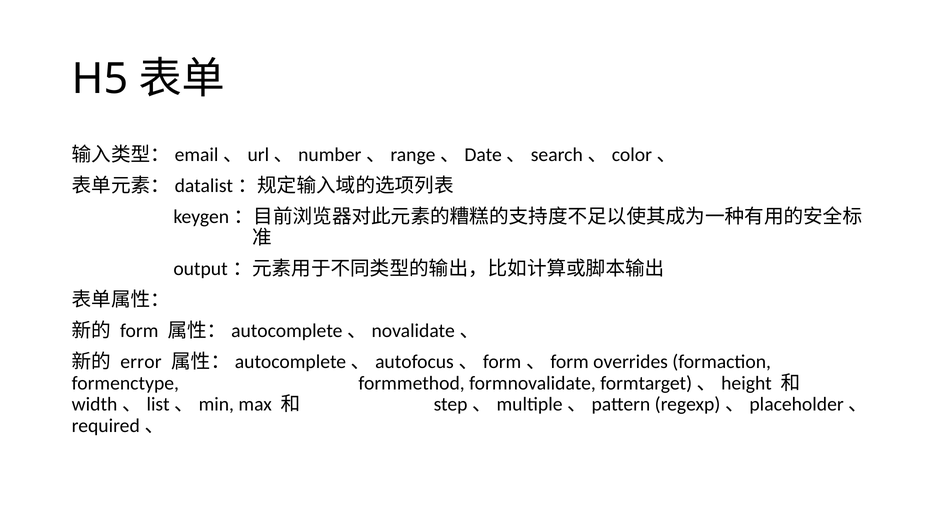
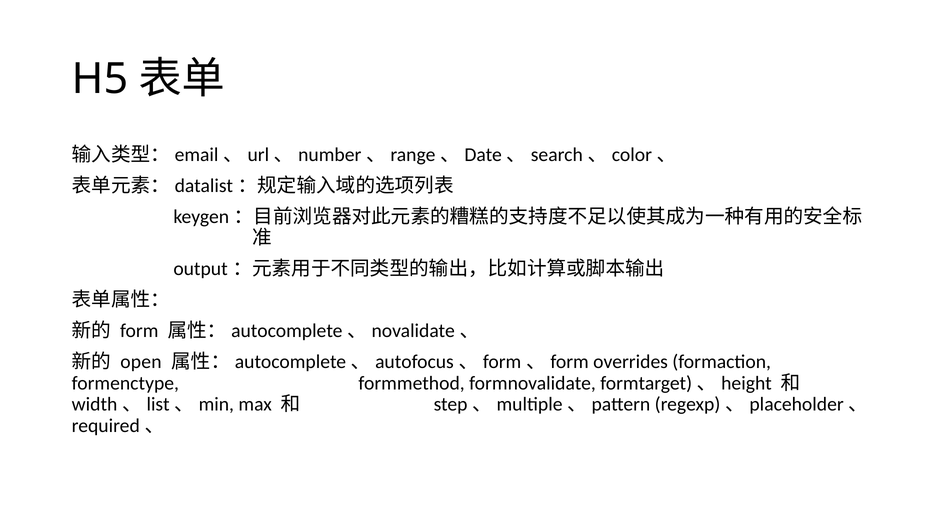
error: error -> open
